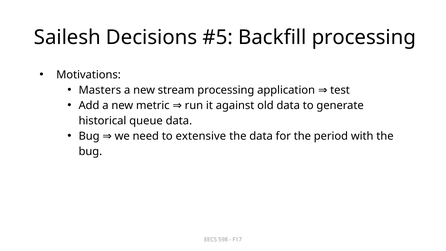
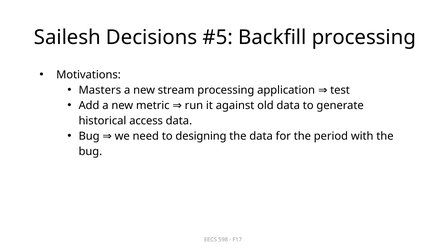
queue: queue -> access
extensive: extensive -> designing
